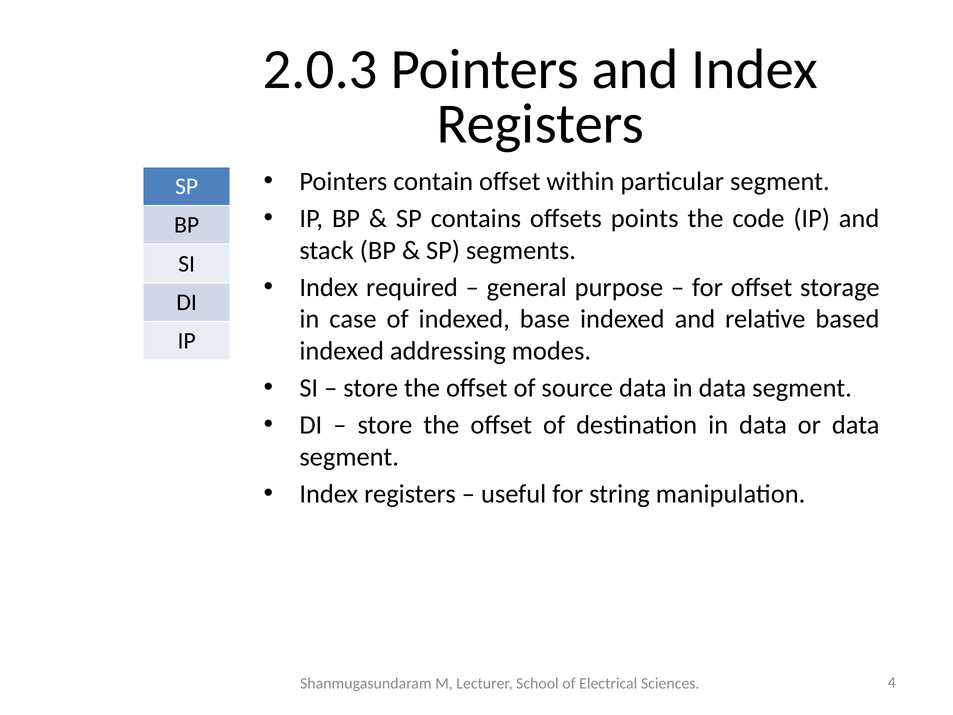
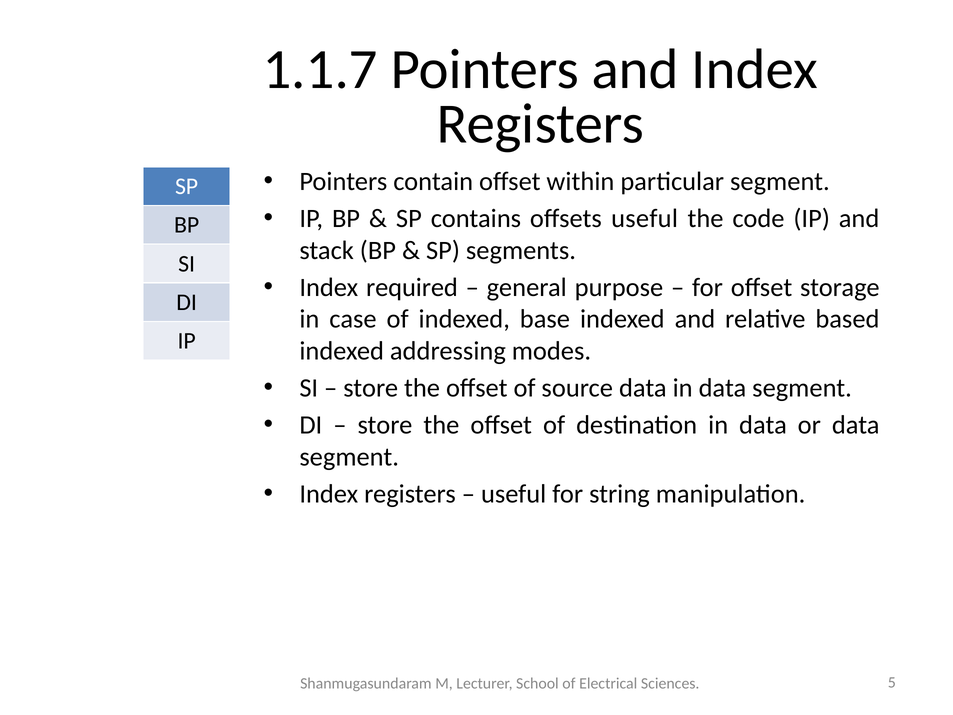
2.0.3: 2.0.3 -> 1.1.7
offsets points: points -> useful
4: 4 -> 5
